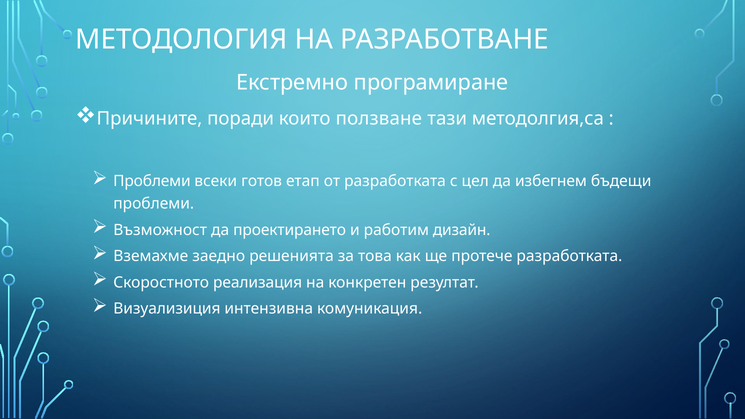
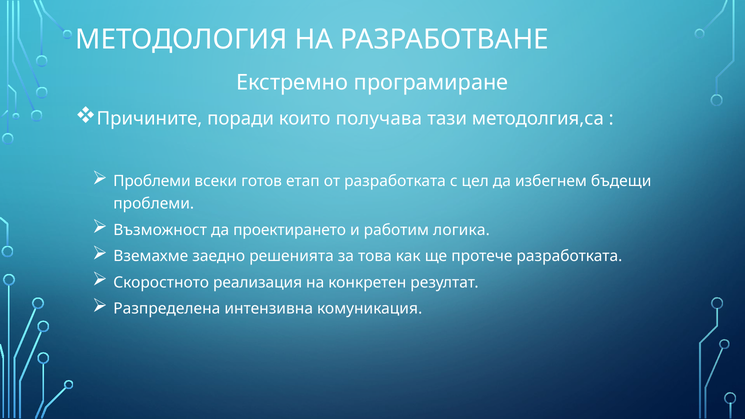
ползване: ползване -> получава
дизайн: дизайн -> логика
Визуализиция: Визуализиция -> Разпределена
